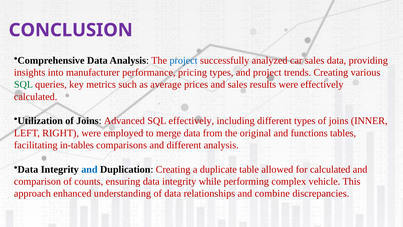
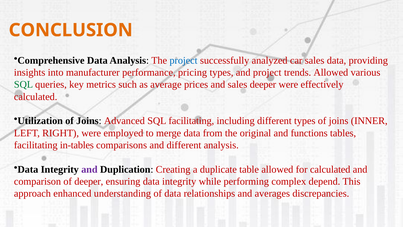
CONCLUSION colour: purple -> orange
trends Creating: Creating -> Allowed
sales results: results -> deeper
SQL effectively: effectively -> facilitating
and at (89, 169) colour: blue -> purple
of counts: counts -> deeper
vehicle: vehicle -> depend
combine: combine -> averages
